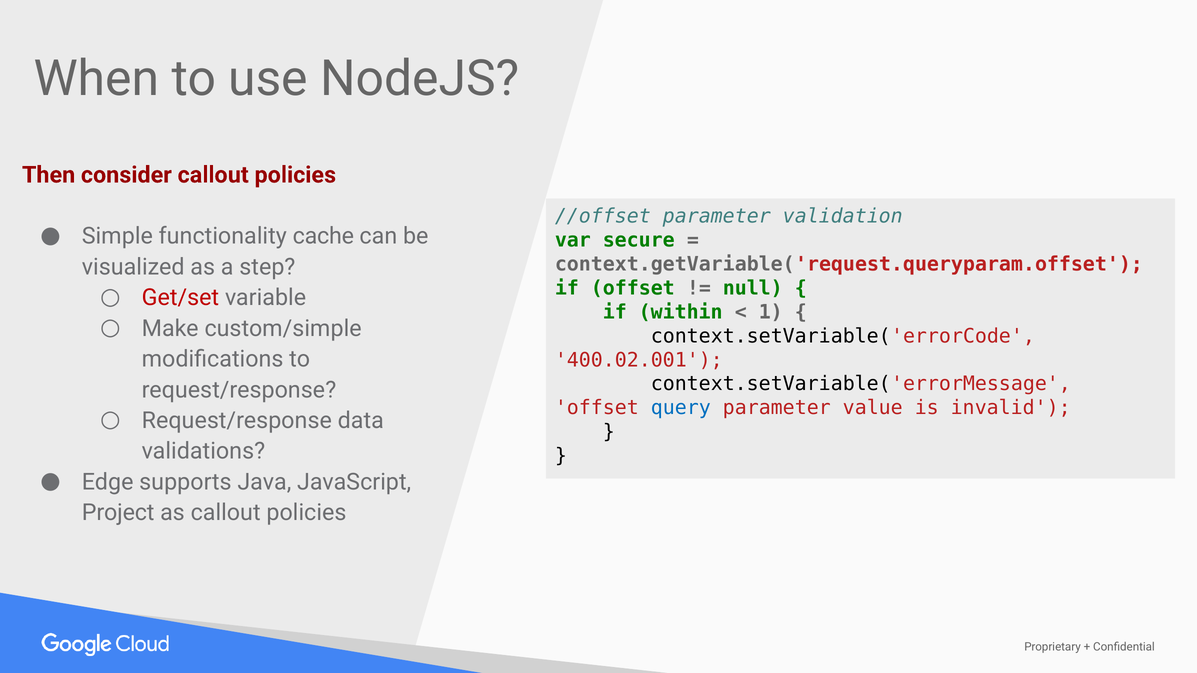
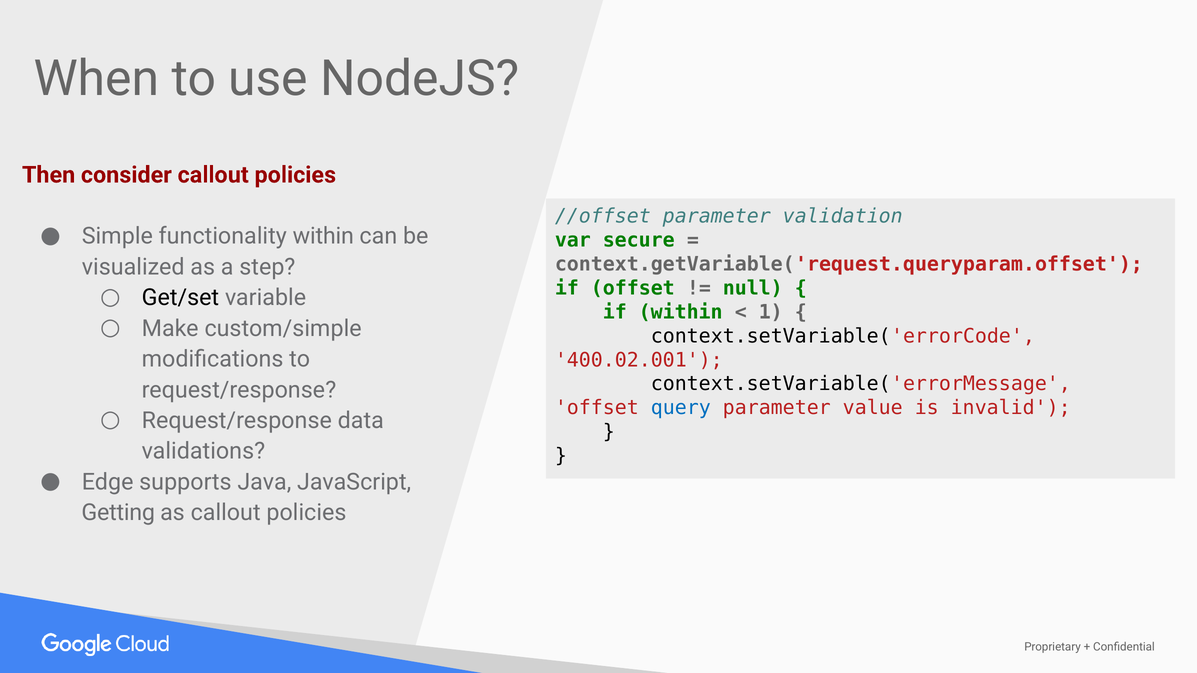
functionality cache: cache -> within
Get/set colour: red -> black
Project: Project -> Getting
